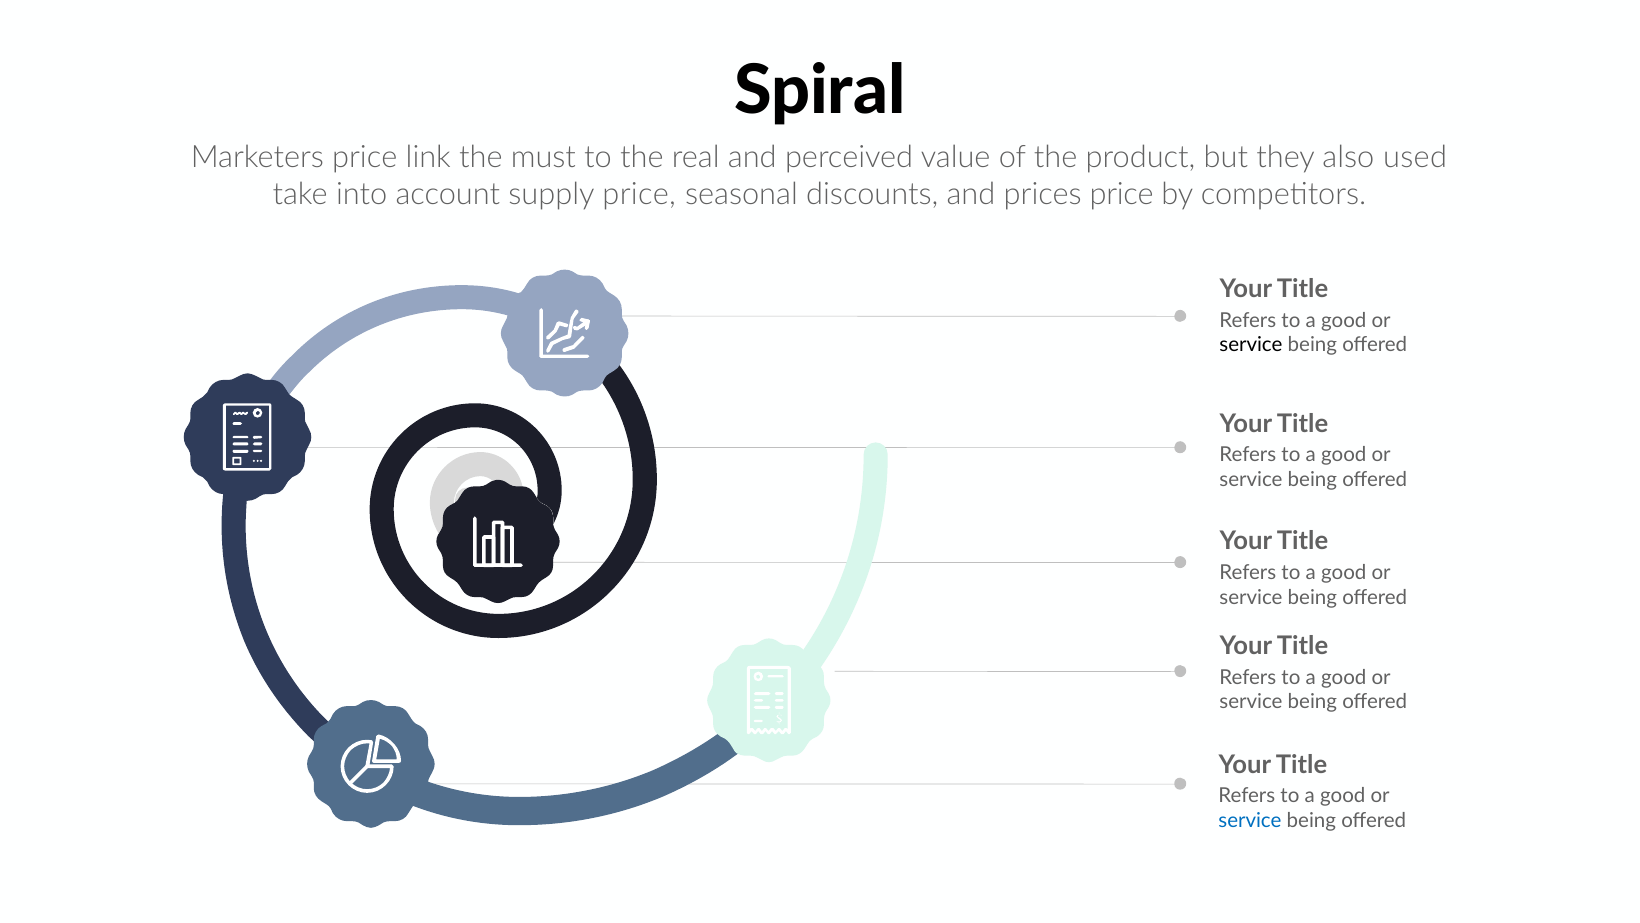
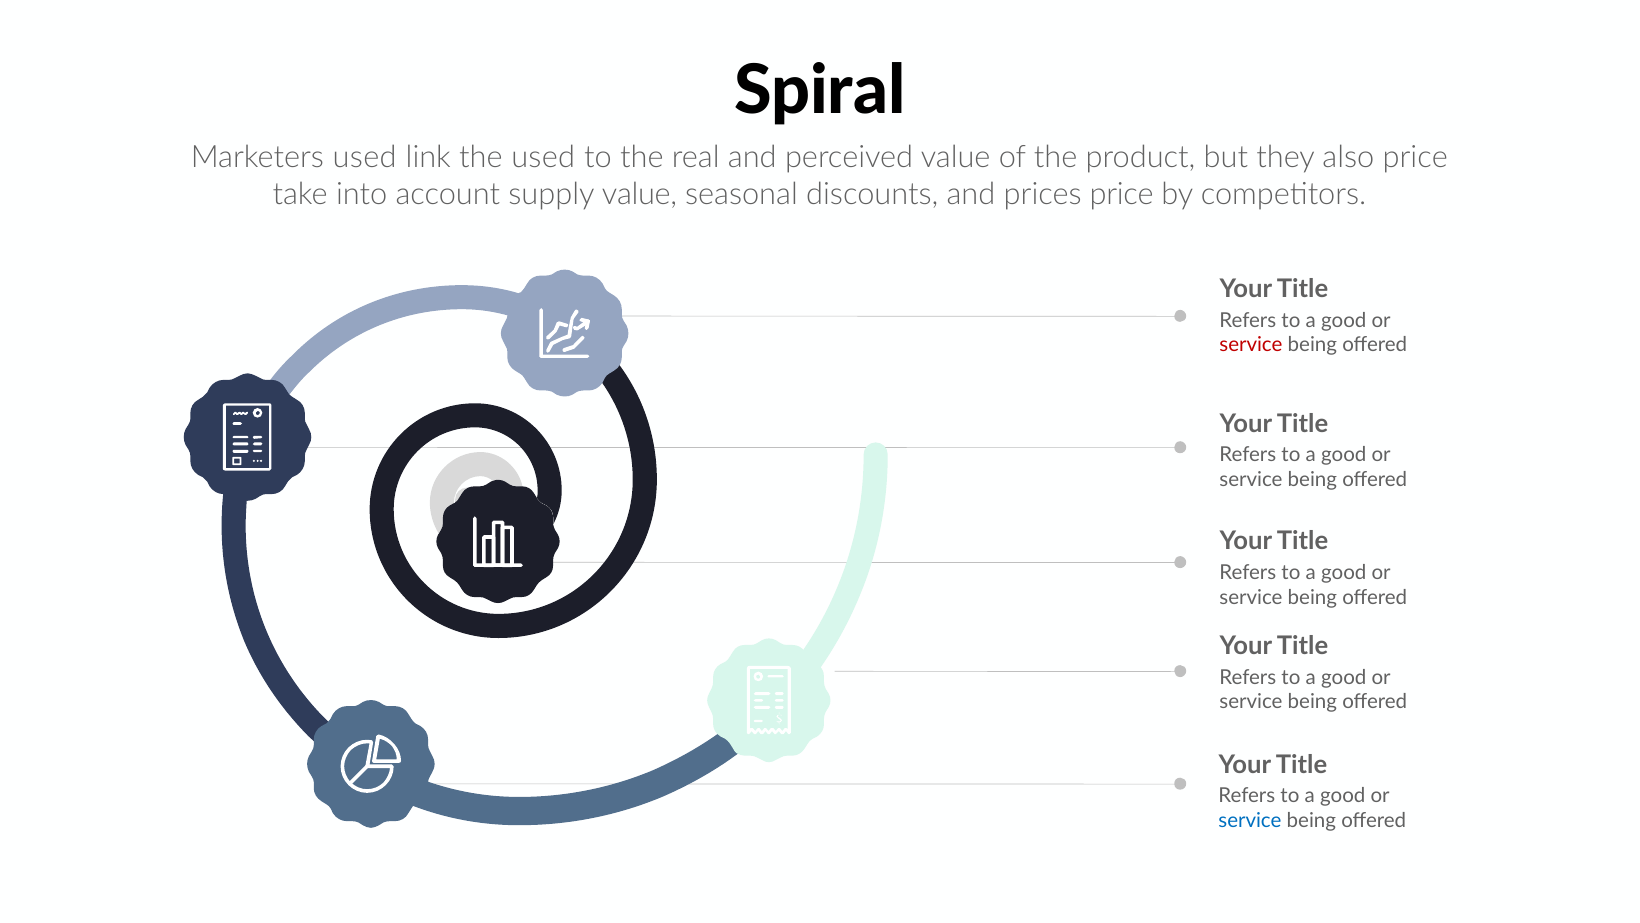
Marketers price: price -> used
the must: must -> used
also used: used -> price
supply price: price -> value
service at (1251, 345) colour: black -> red
